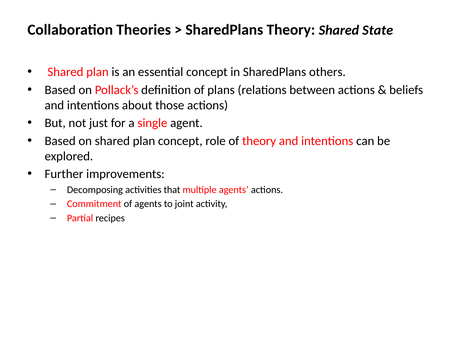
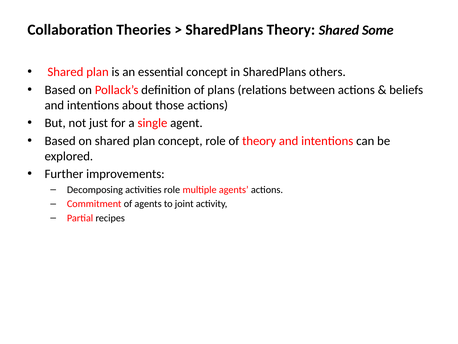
State: State -> Some
activities that: that -> role
